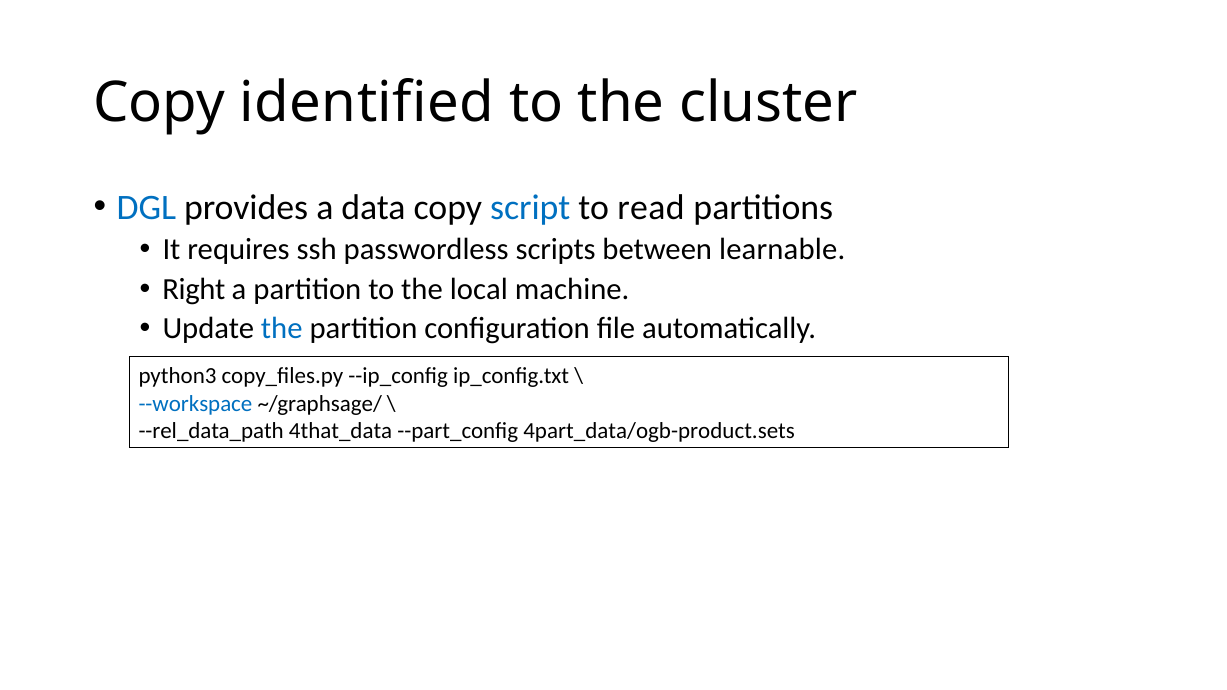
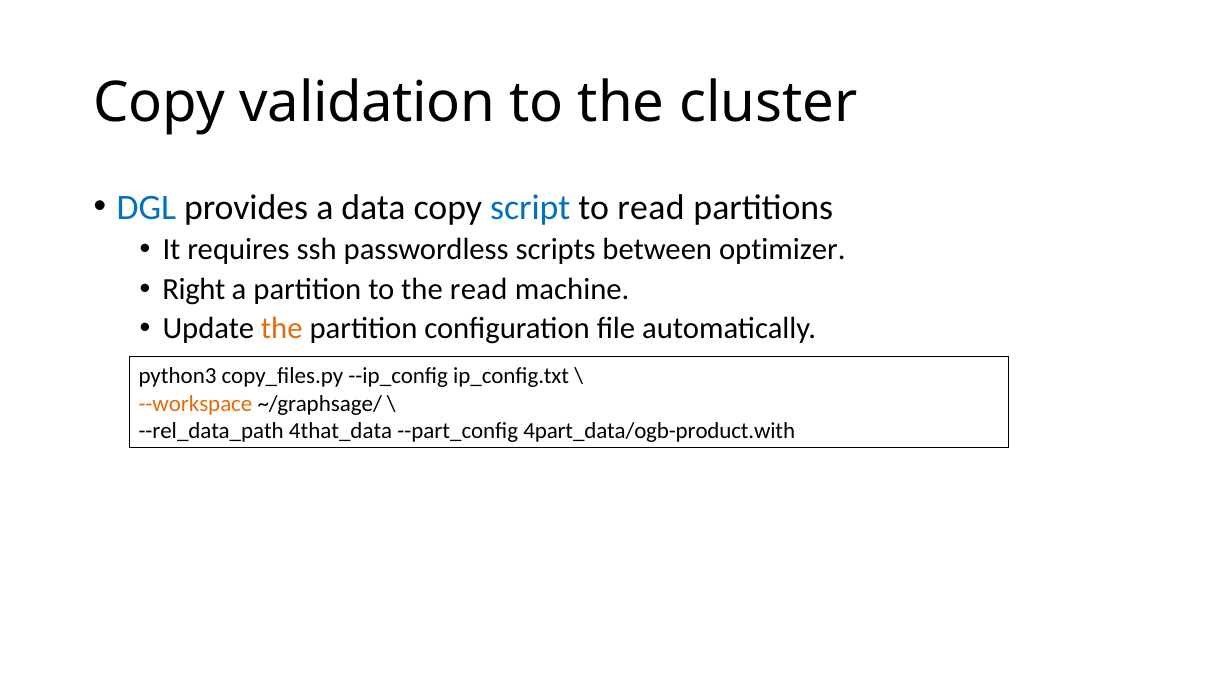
identified: identified -> validation
learnable: learnable -> optimizer
the local: local -> read
the at (282, 329) colour: blue -> orange
--workspace colour: blue -> orange
4part_data/ogb-product.sets: 4part_data/ogb-product.sets -> 4part_data/ogb-product.with
